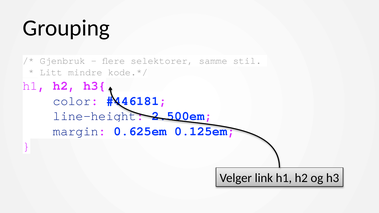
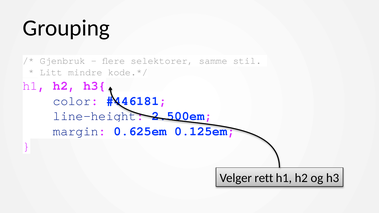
link: link -> rett
